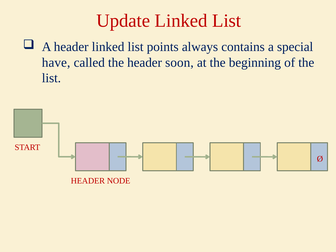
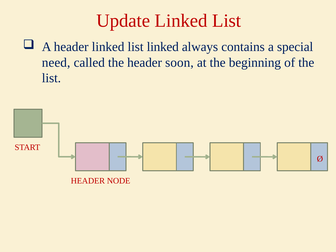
list points: points -> linked
have: have -> need
